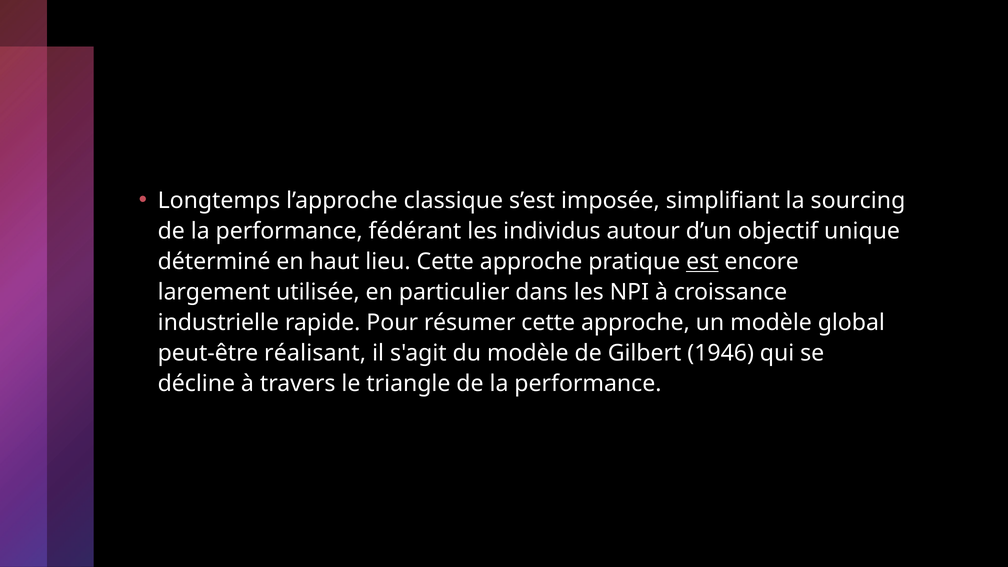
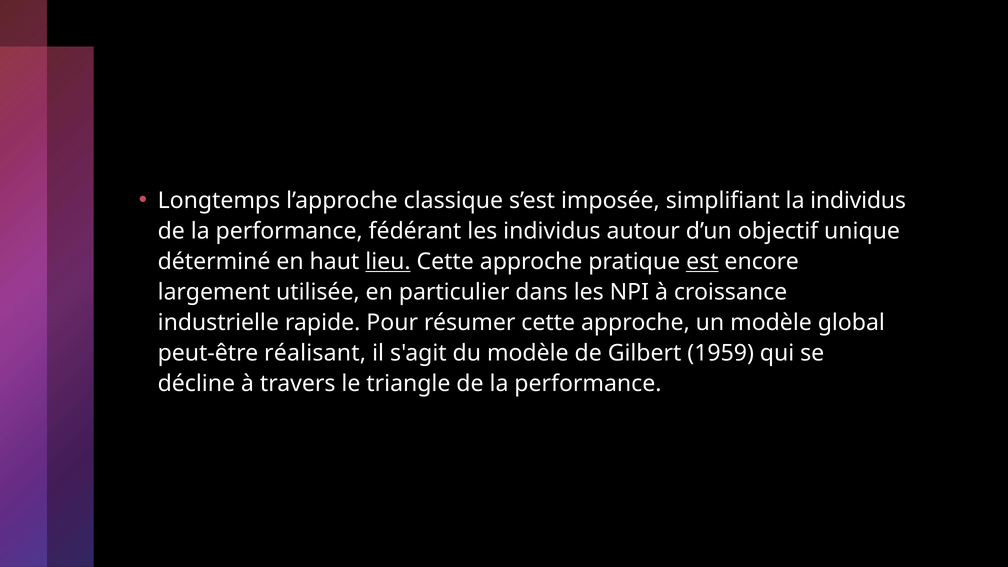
la sourcing: sourcing -> individus
lieu underline: none -> present
1946: 1946 -> 1959
